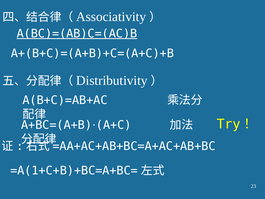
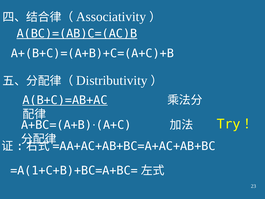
A(B+C)=AB+AC underline: none -> present
